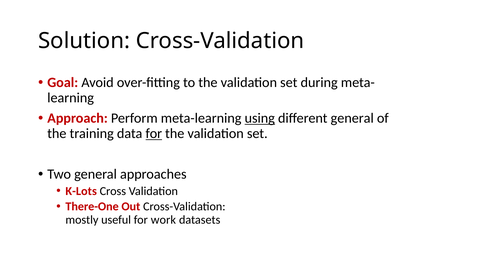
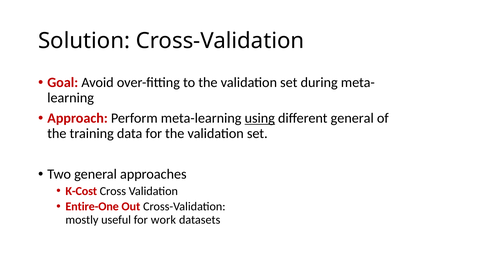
for at (154, 133) underline: present -> none
K-Lots: K-Lots -> K-Cost
There-One: There-One -> Entire-One
